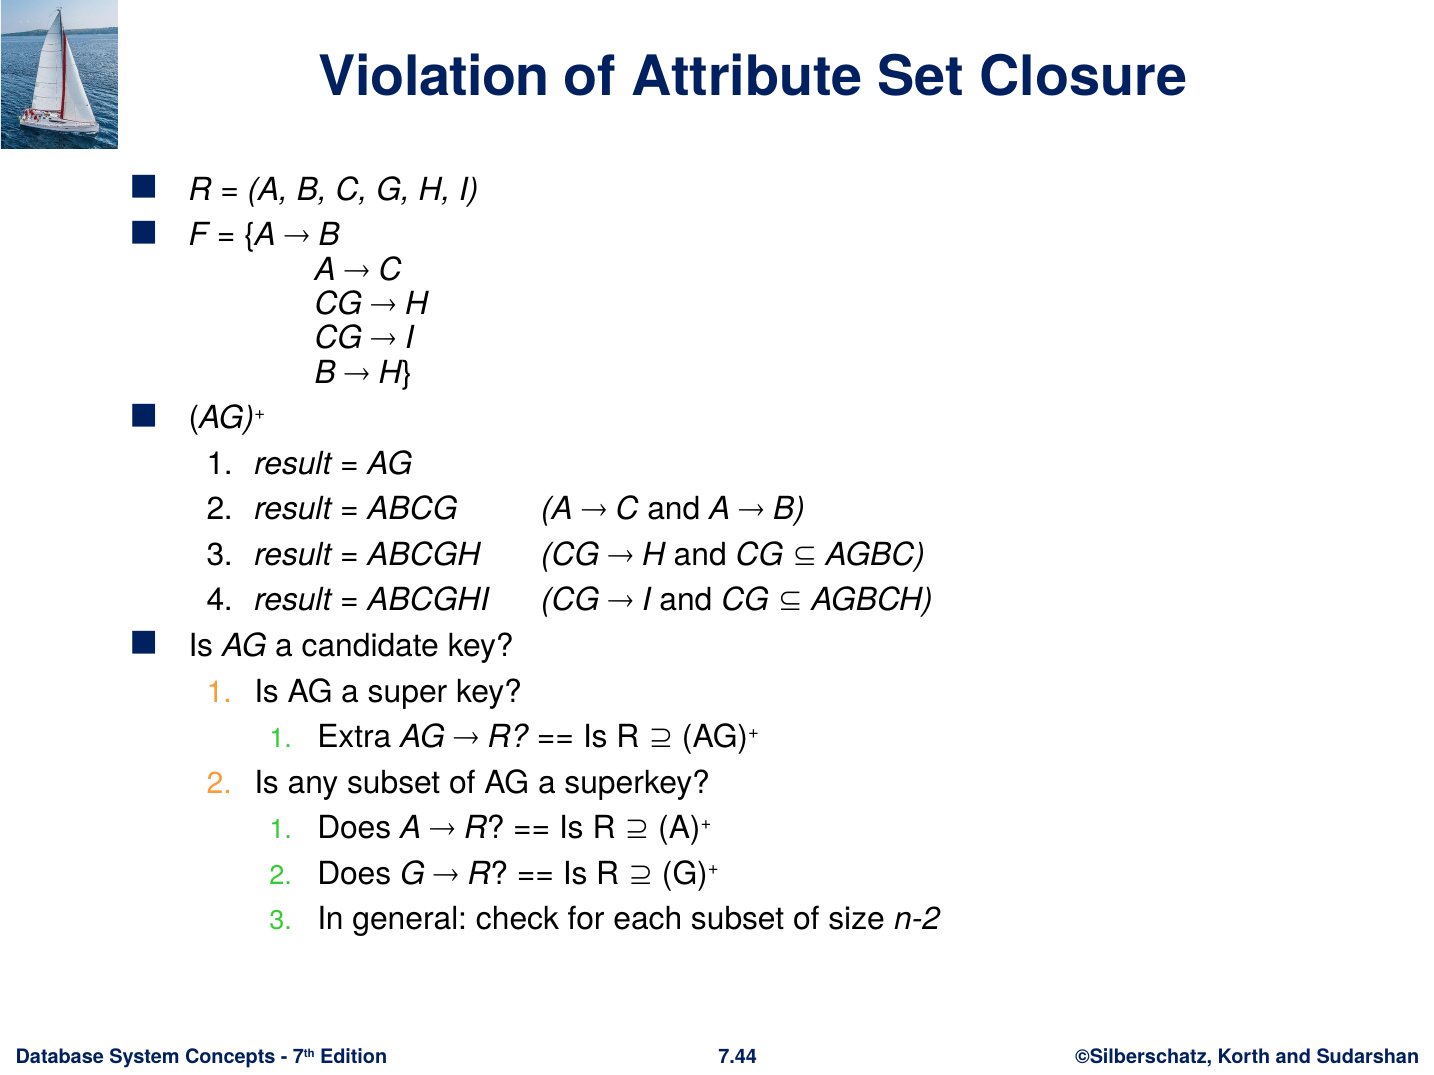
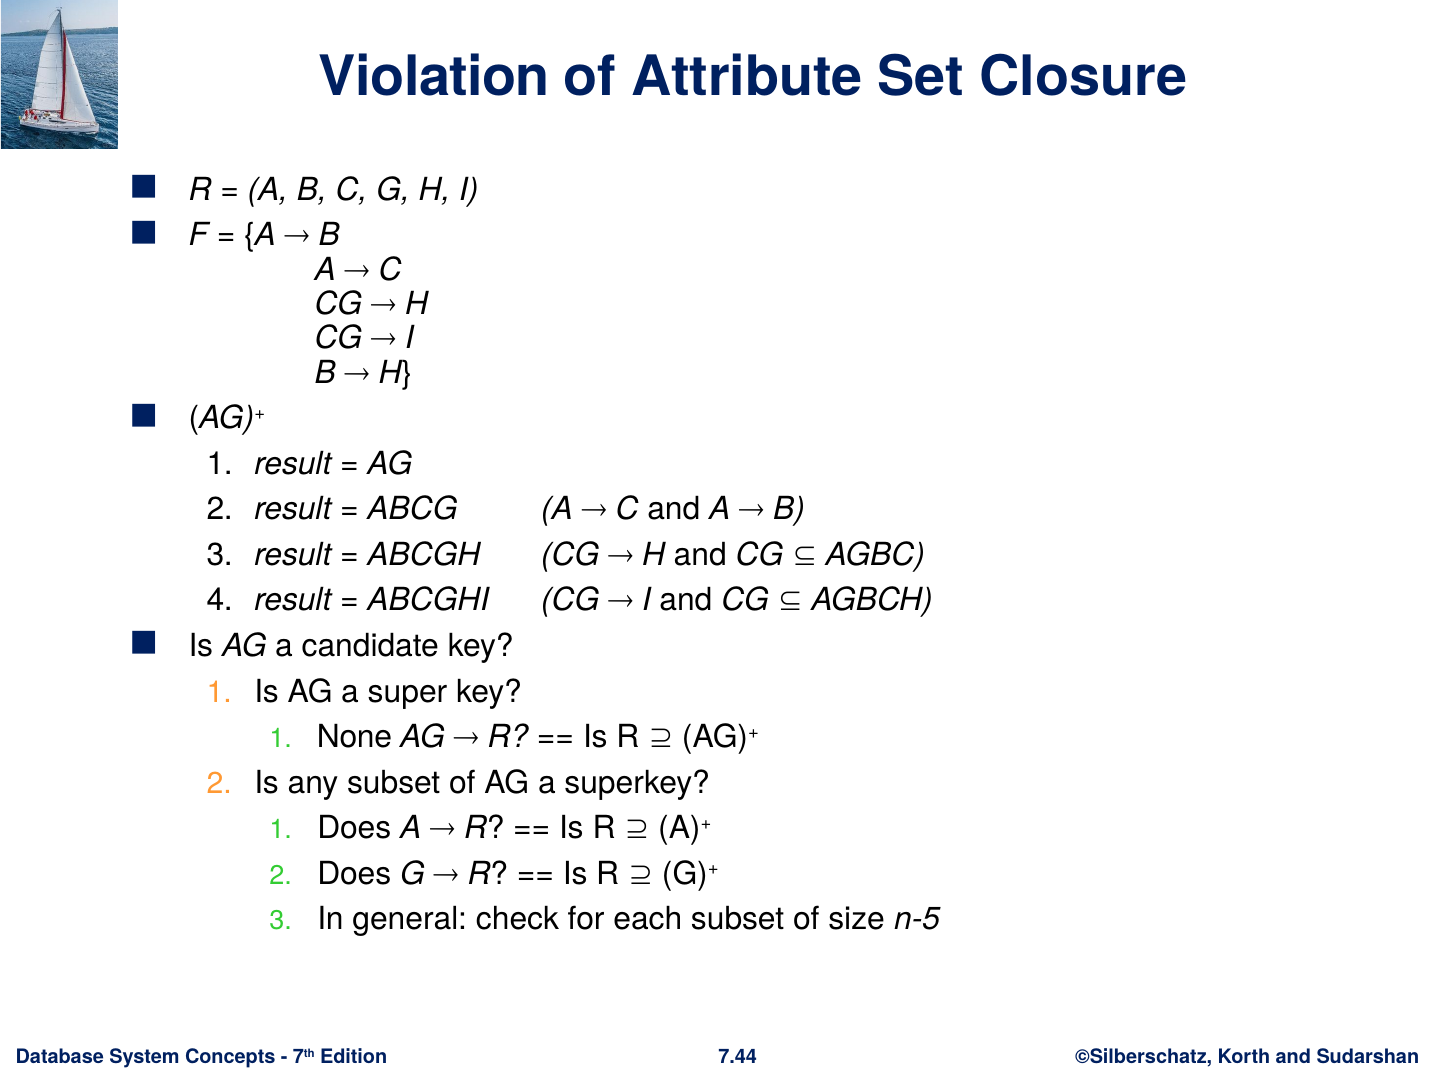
Extra: Extra -> None
n-2: n-2 -> n-5
